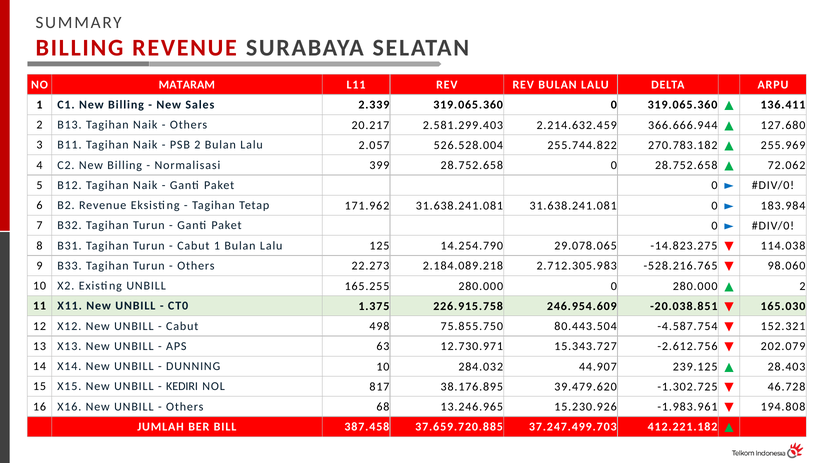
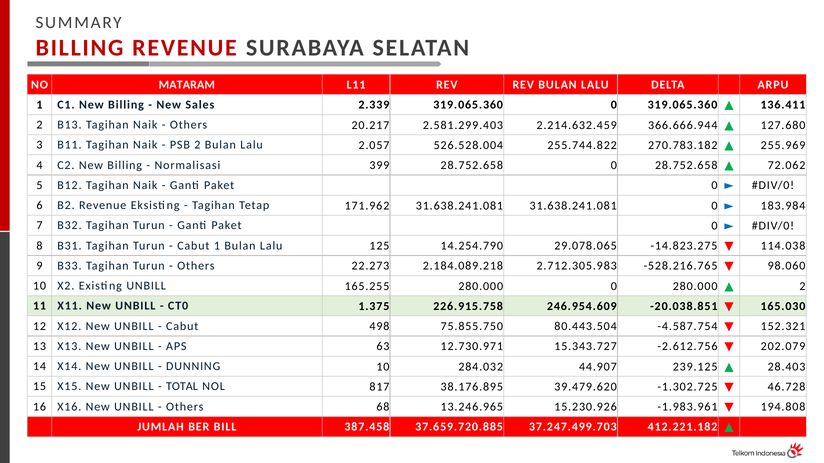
KEDIRI: KEDIRI -> TOTAL
